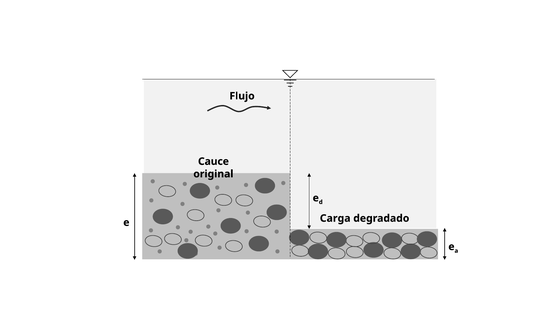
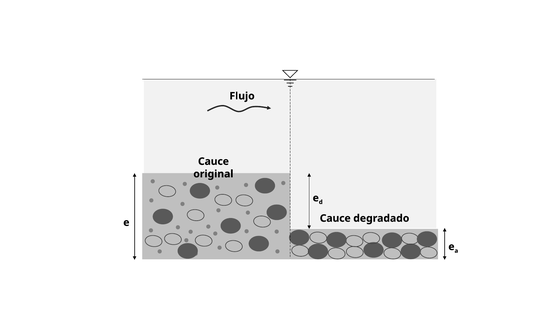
Carga at (335, 219): Carga -> Cauce
